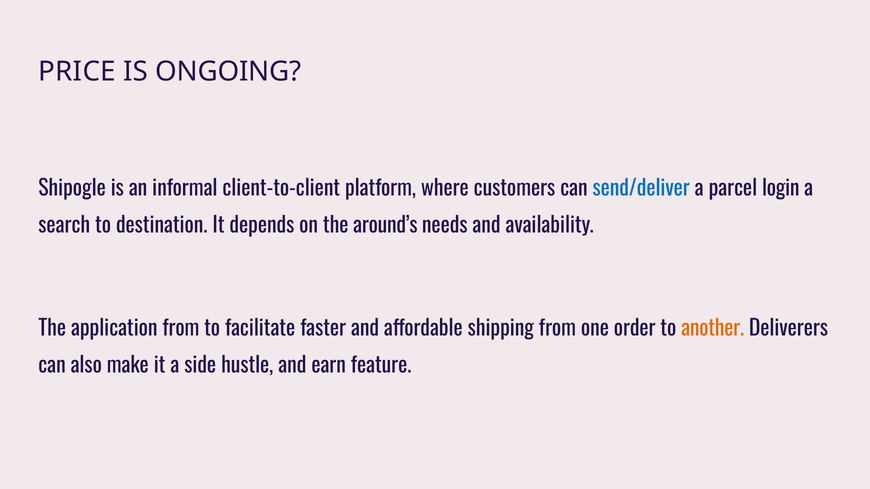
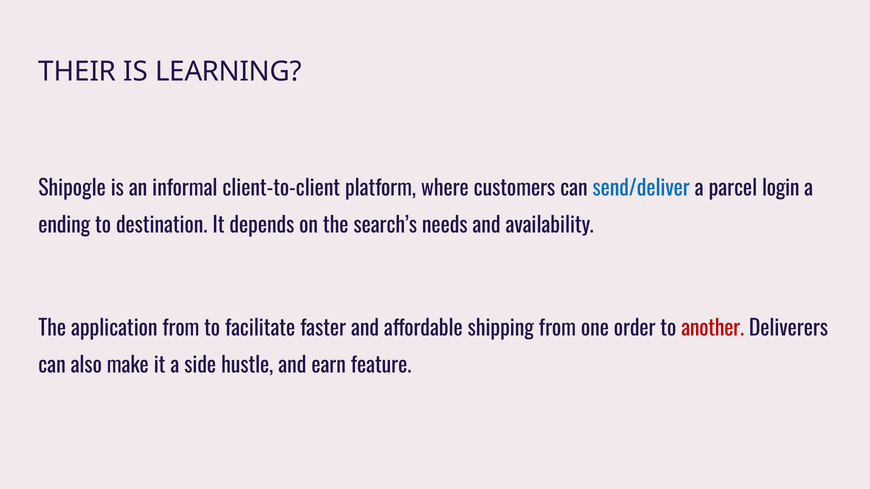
PRICE: PRICE -> THEIR
ONGOING: ONGOING -> LEARNING
search: search -> ending
around’s: around’s -> search’s
another colour: orange -> red
